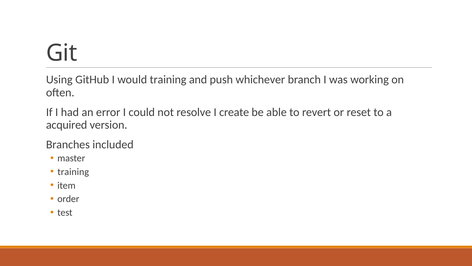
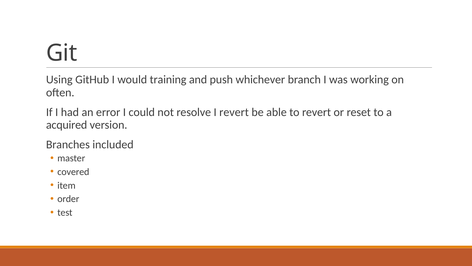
I create: create -> revert
training at (73, 171): training -> covered
